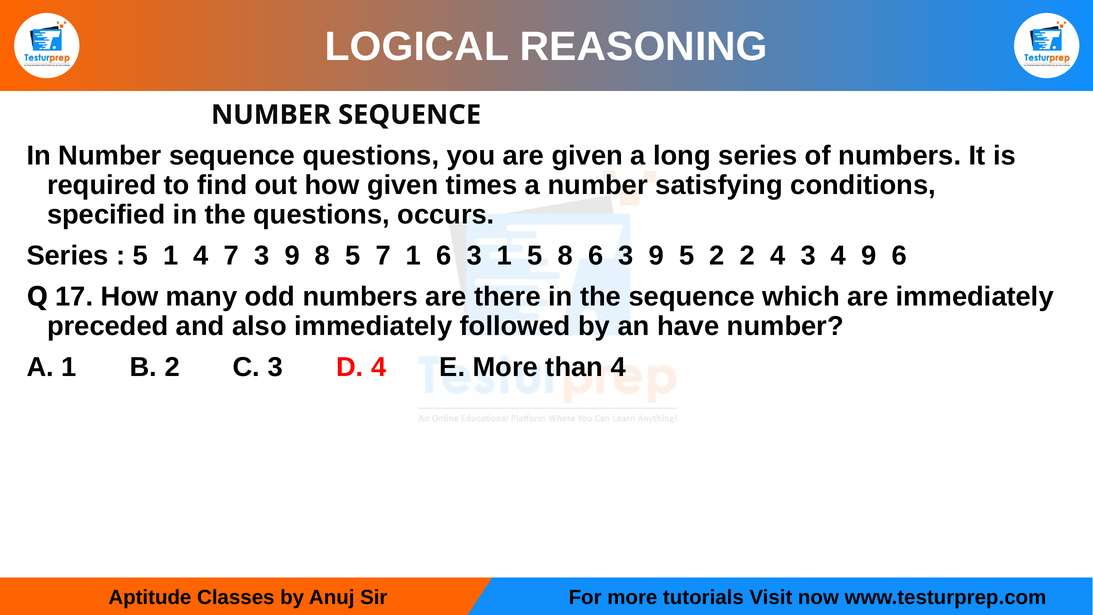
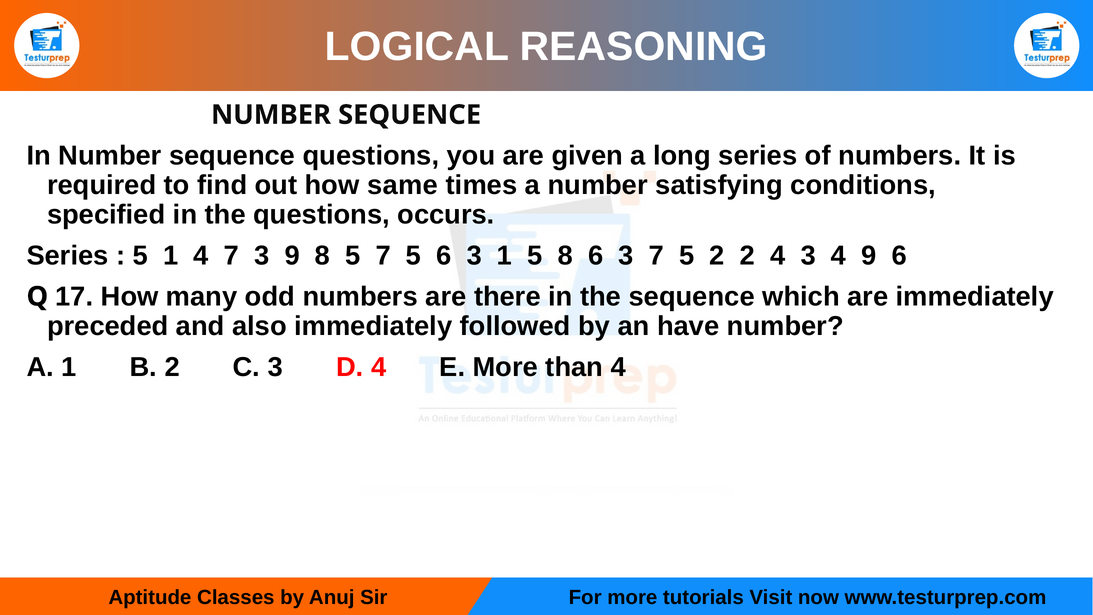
how given: given -> same
5 7 1: 1 -> 5
6 3 9: 9 -> 7
